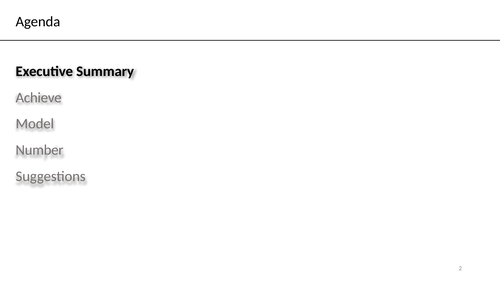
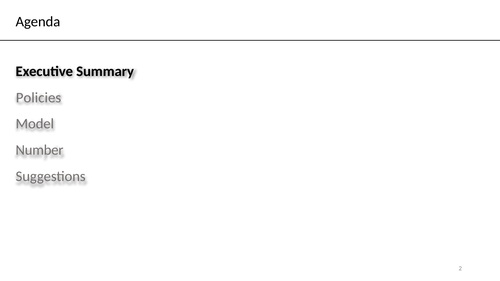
Achieve: Achieve -> Policies
